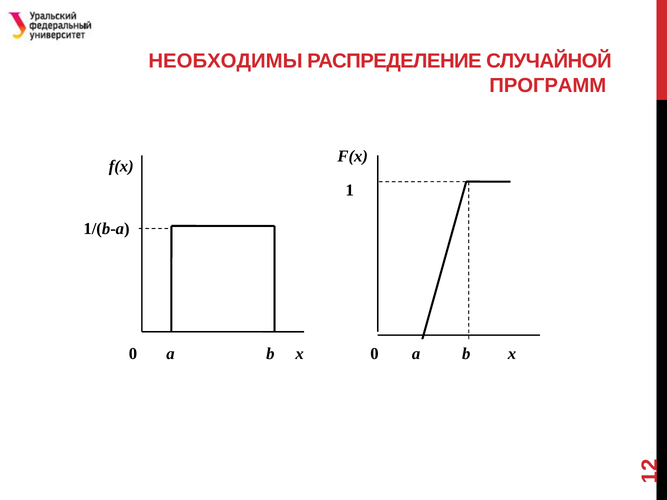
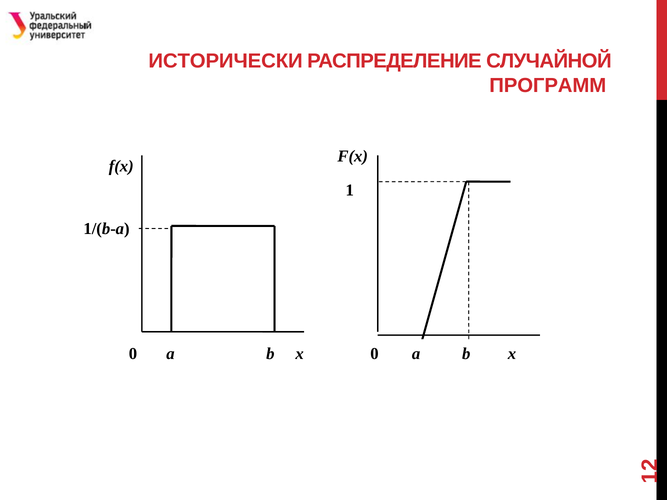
НЕОБХОДИМЫ: НЕОБХОДИМЫ -> ИСТОРИЧЕСКИ
